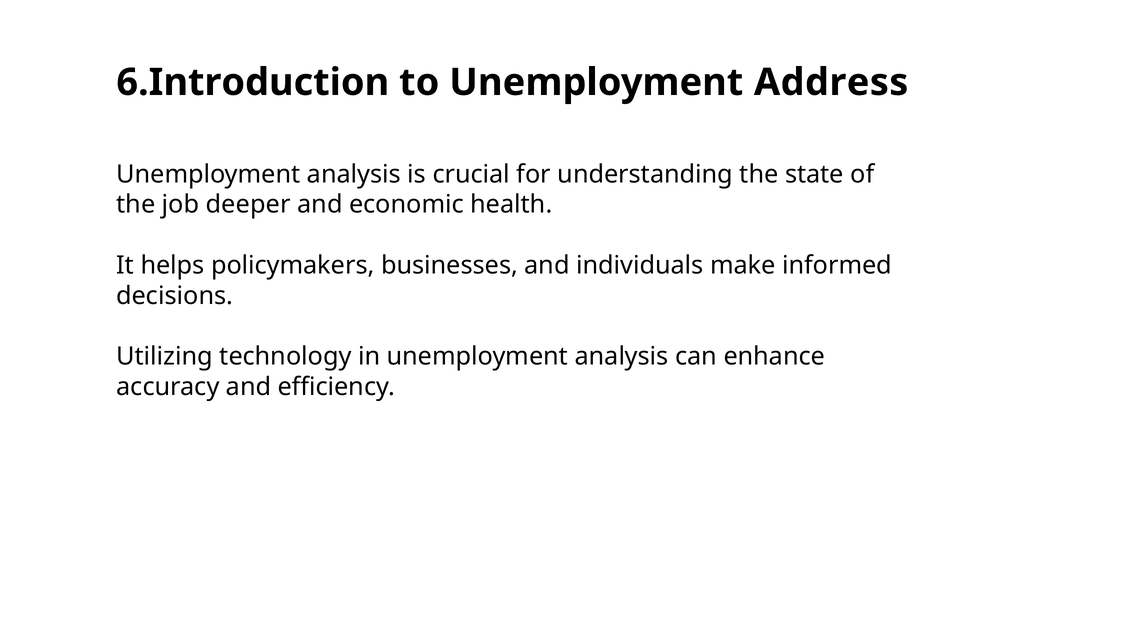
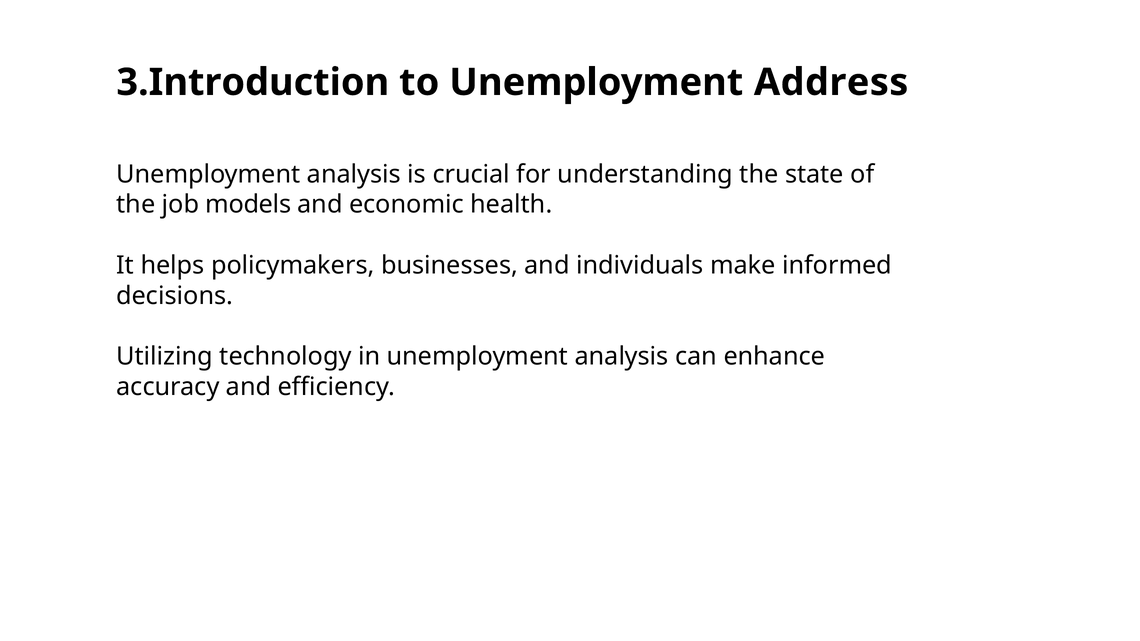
6.Introduction: 6.Introduction -> 3.Introduction
deeper: deeper -> models
